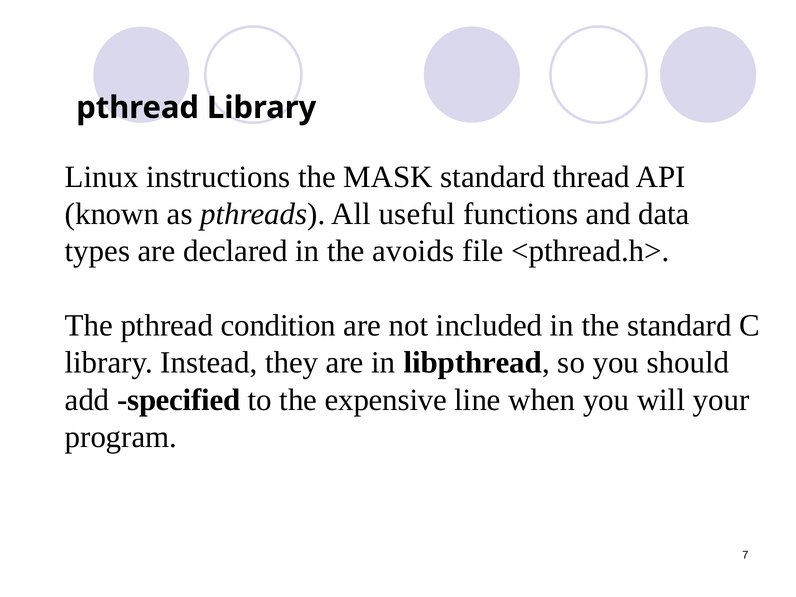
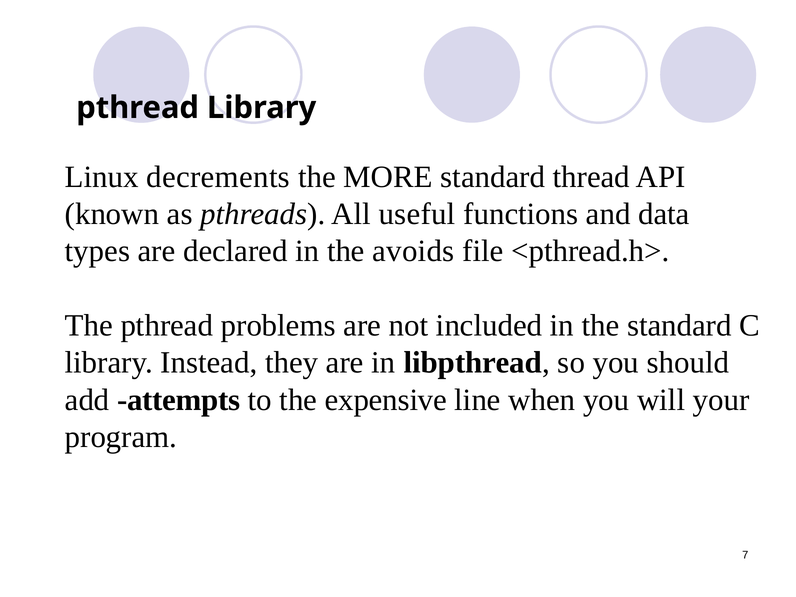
instructions: instructions -> decrements
MASK: MASK -> MORE
condition: condition -> problems
specified: specified -> attempts
